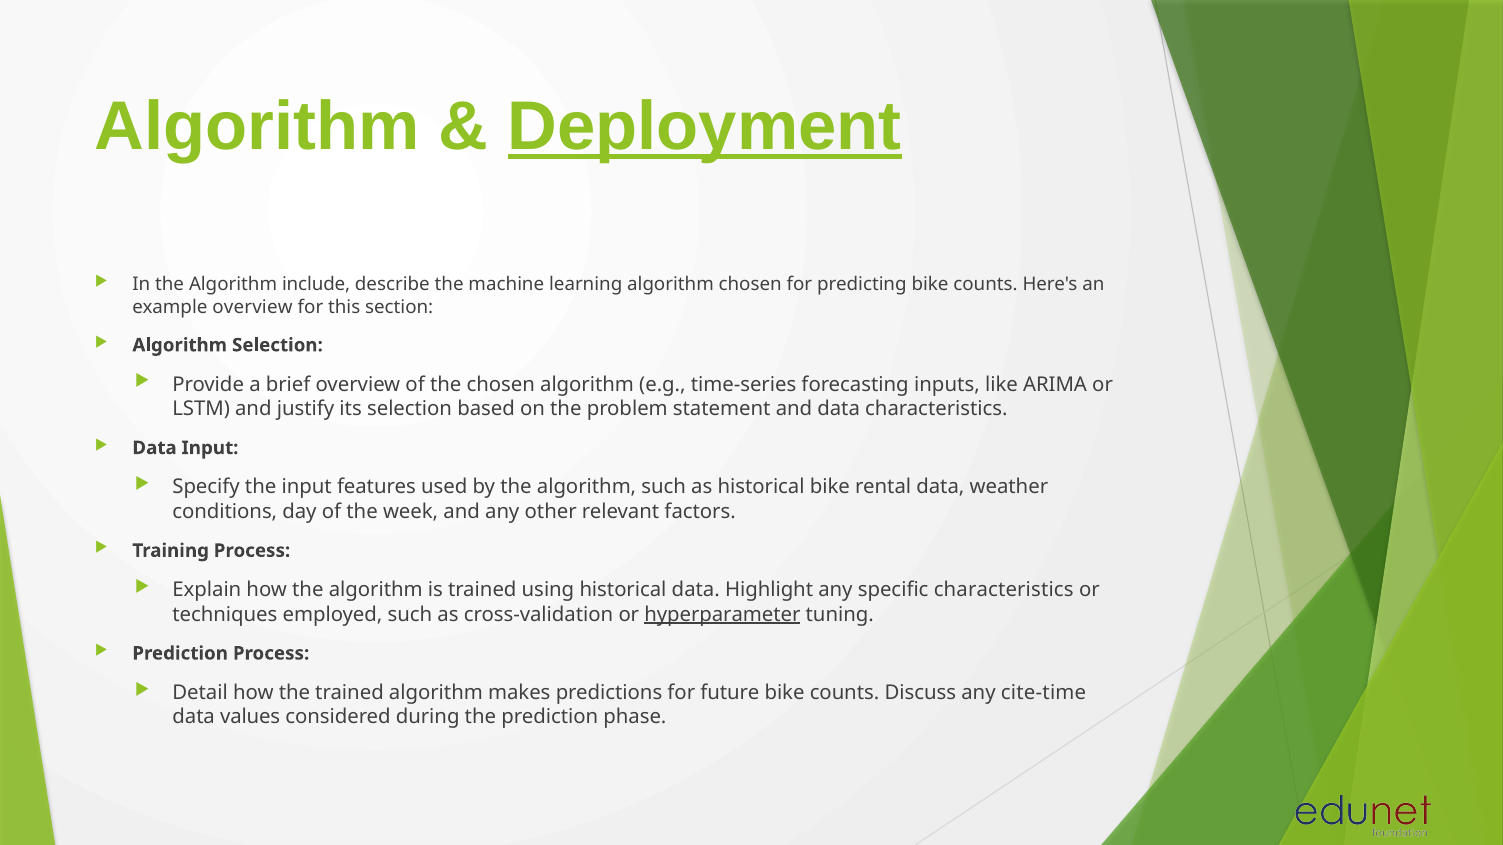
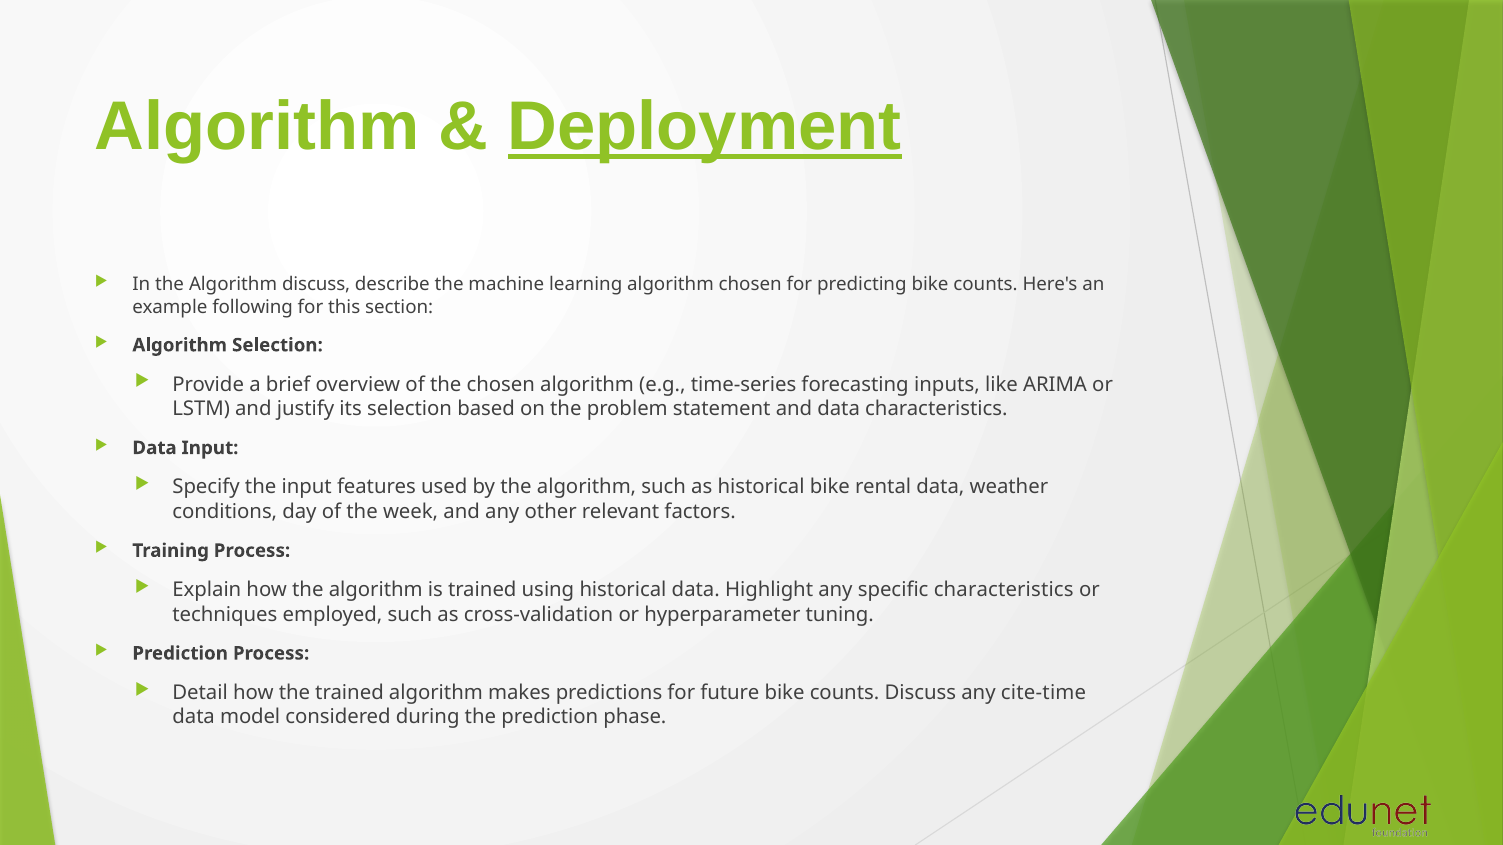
Algorithm include: include -> discuss
example overview: overview -> following
hyperparameter underline: present -> none
values: values -> model
